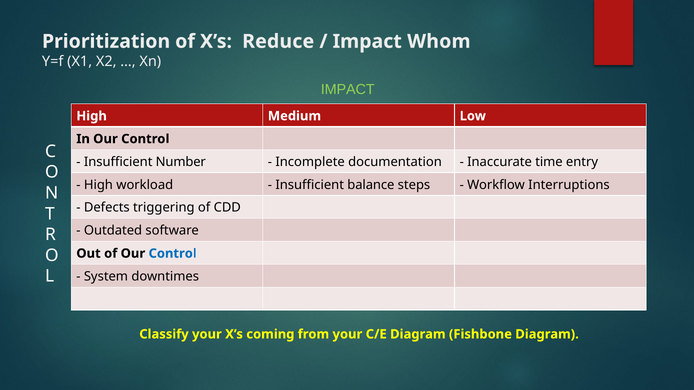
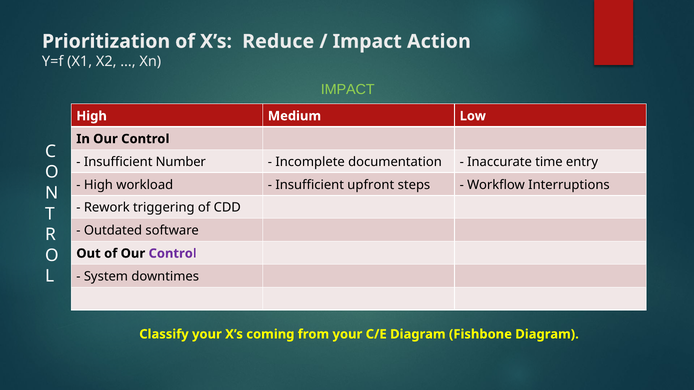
Whom: Whom -> Action
balance: balance -> upfront
Defects: Defects -> Rework
Control at (173, 254) colour: blue -> purple
